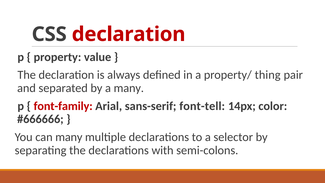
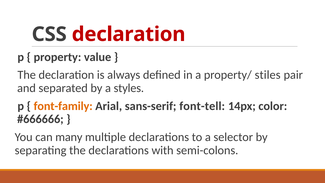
thing: thing -> stiles
a many: many -> styles
font-family colour: red -> orange
